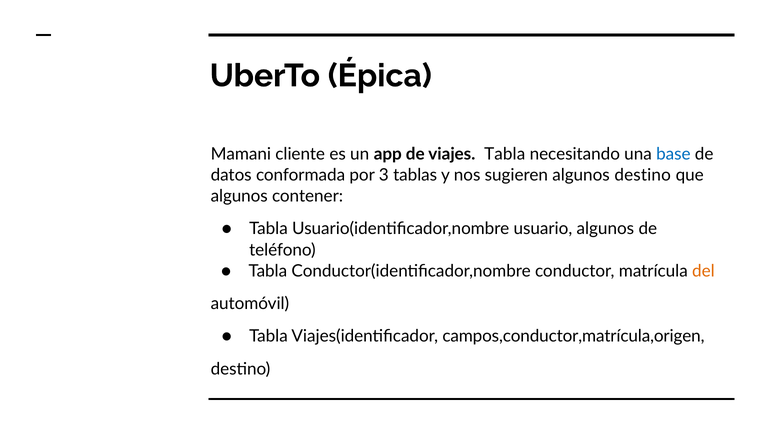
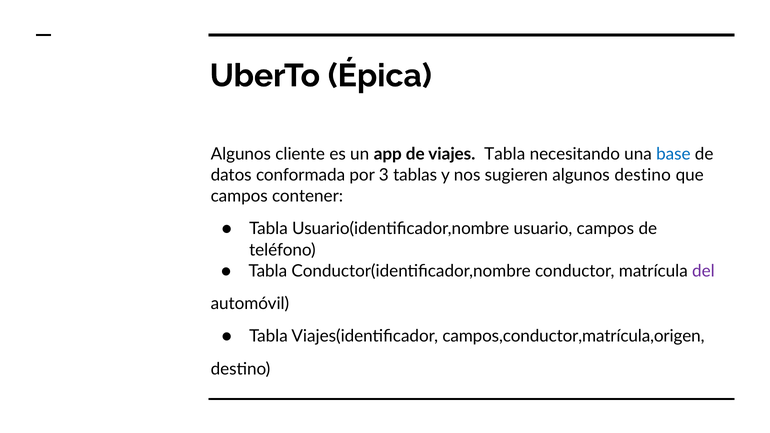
Mamani at (241, 154): Mamani -> Algunos
algunos at (239, 196): algunos -> campos
usuario algunos: algunos -> campos
del colour: orange -> purple
